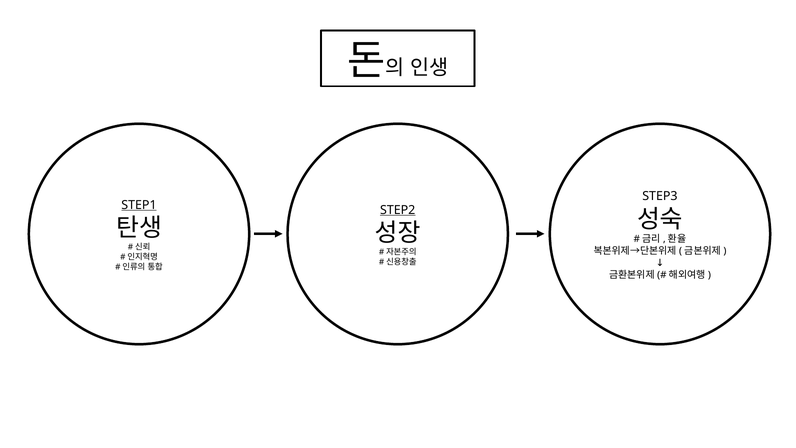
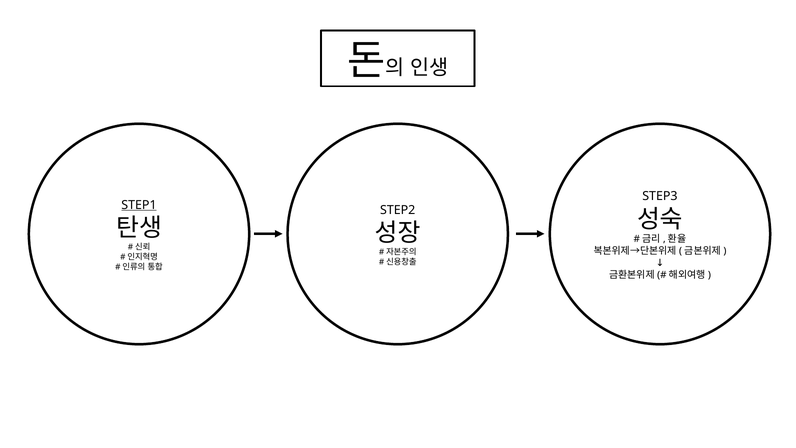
STEP2 underline: present -> none
